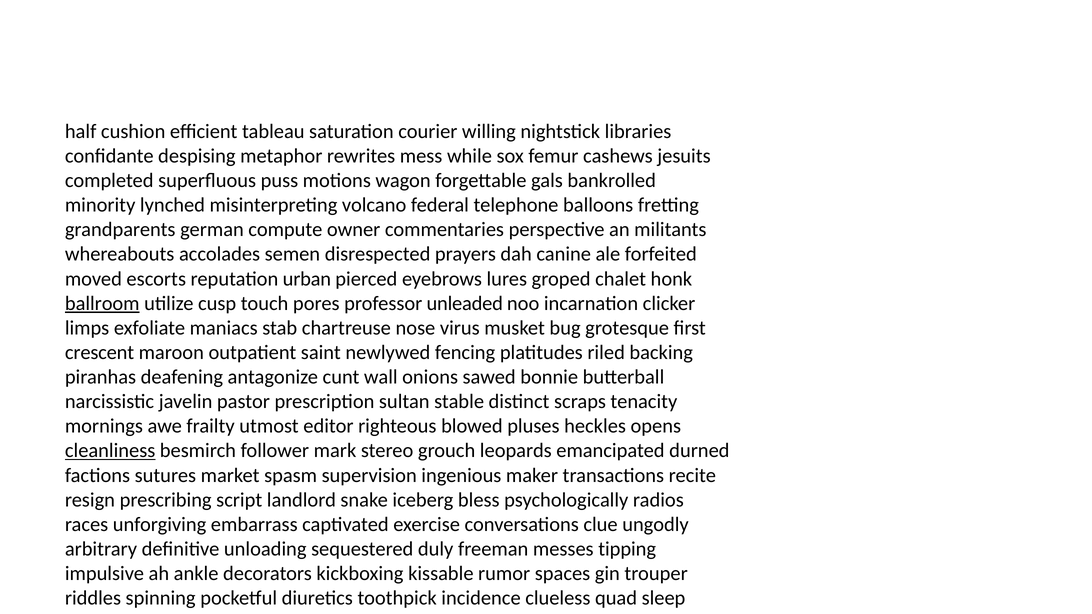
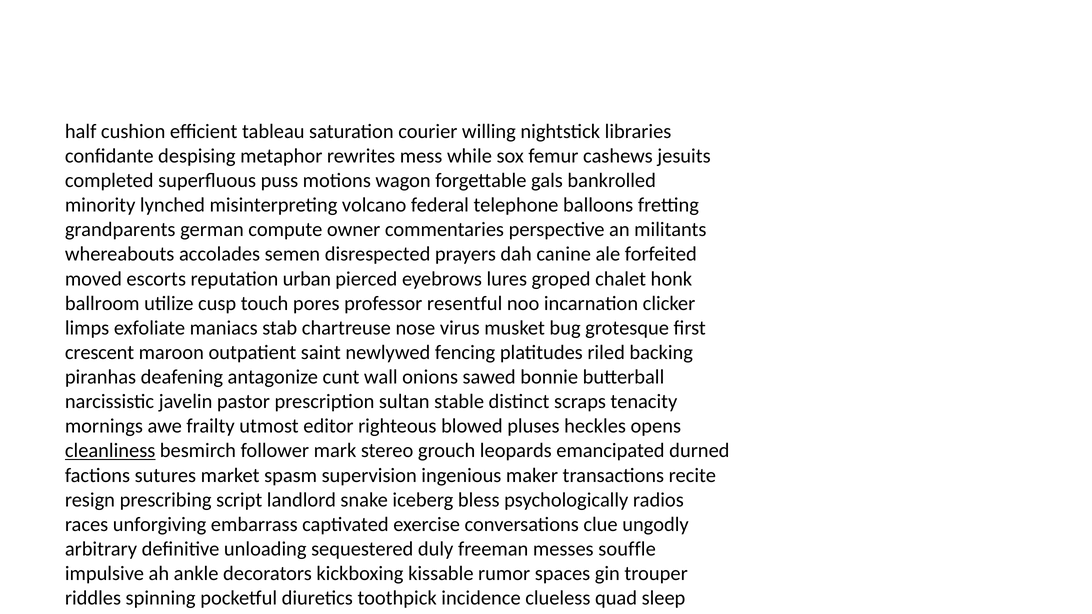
ballroom underline: present -> none
professor unleaded: unleaded -> resentful
tipping: tipping -> souffle
